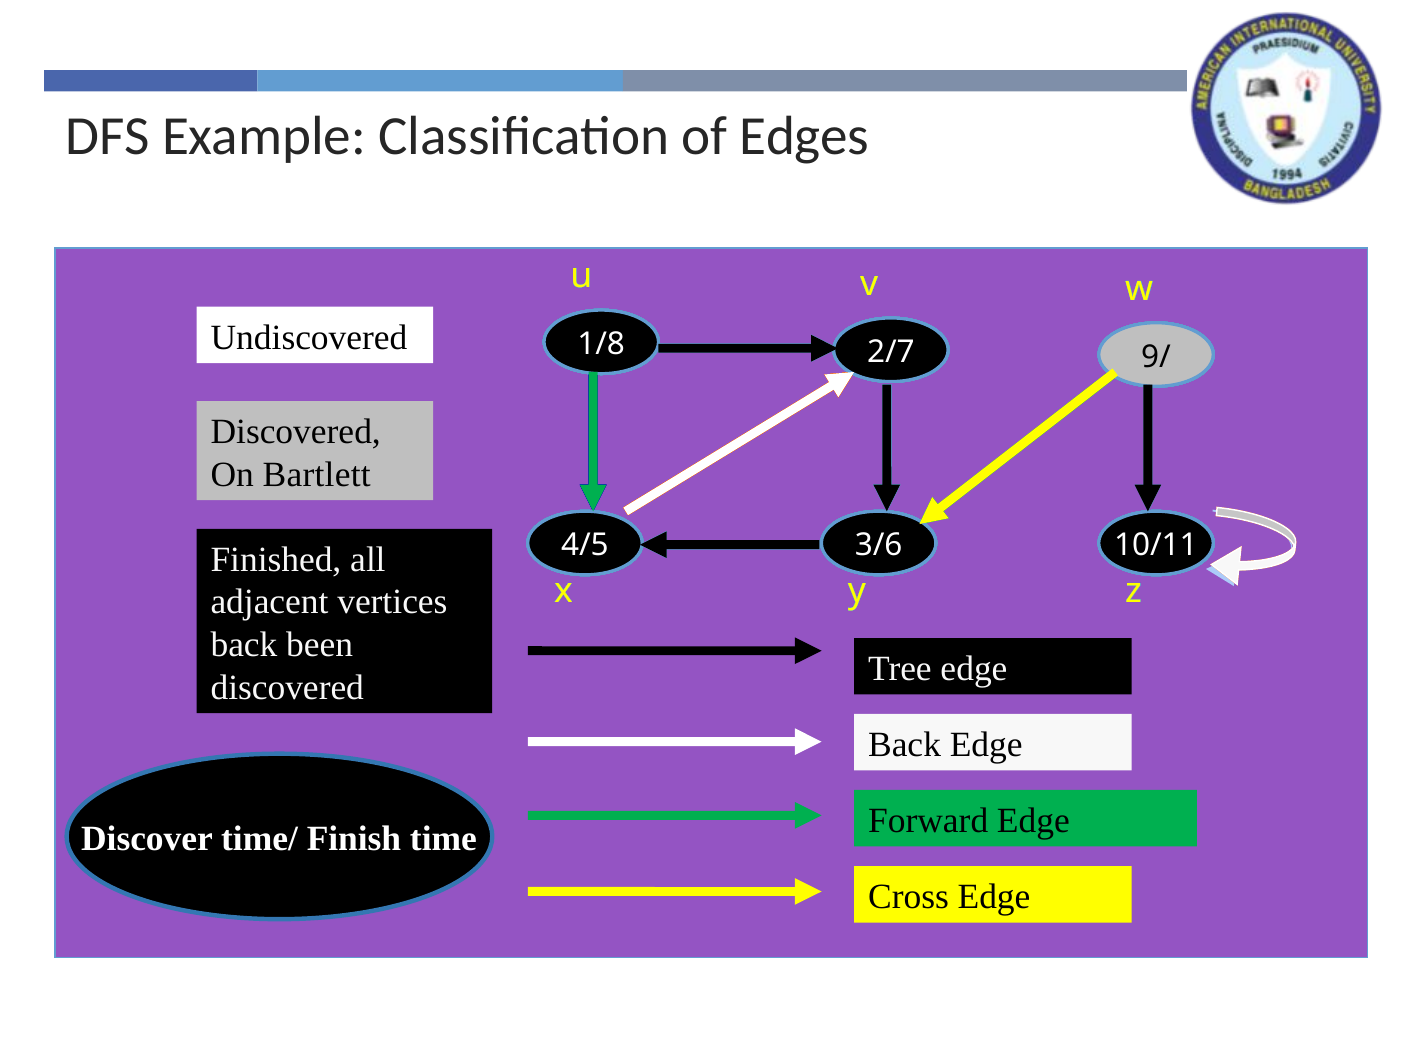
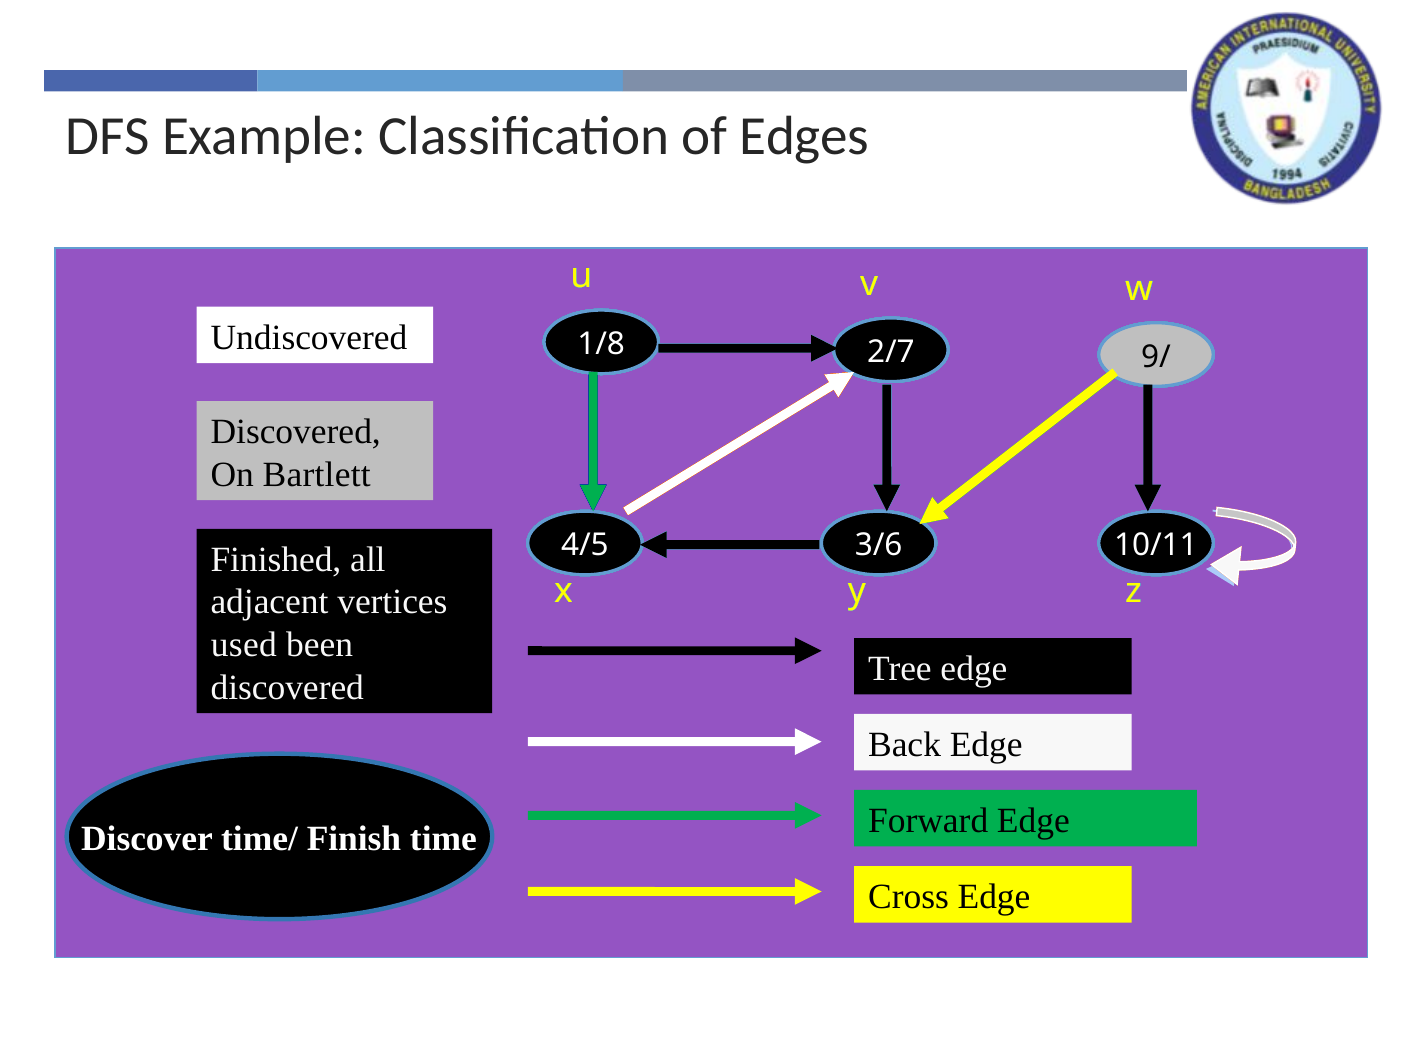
back at (244, 645): back -> used
